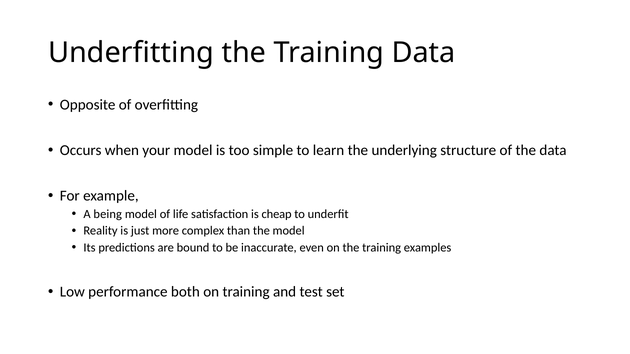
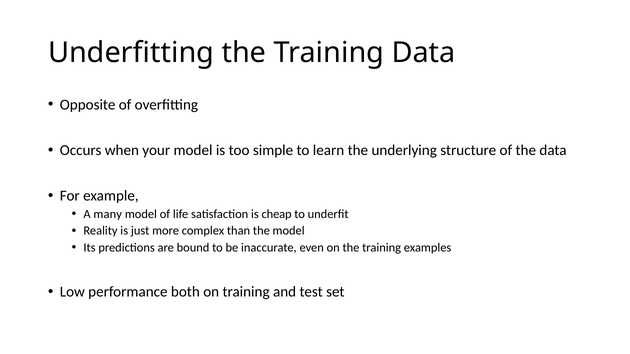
being: being -> many
